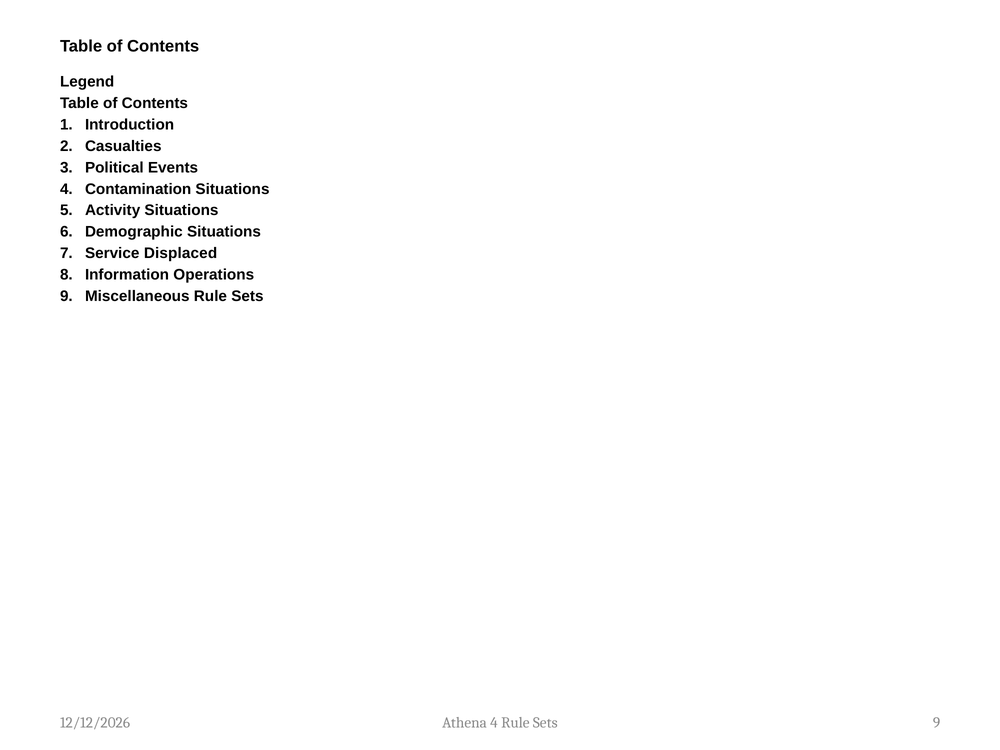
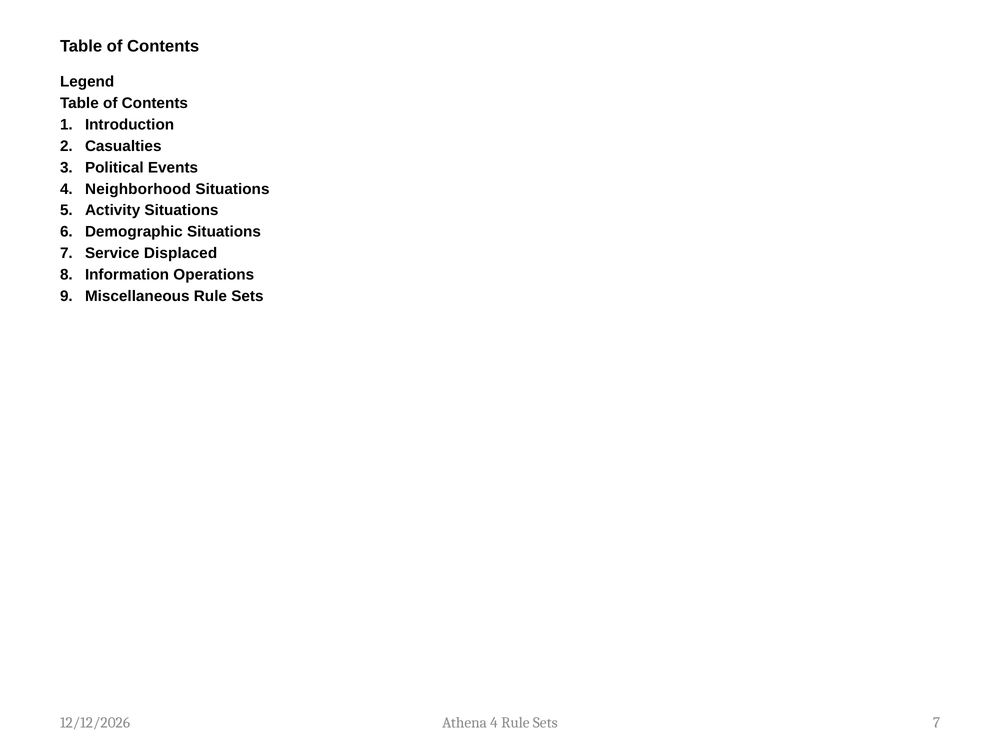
Contamination: Contamination -> Neighborhood
Sets 9: 9 -> 7
